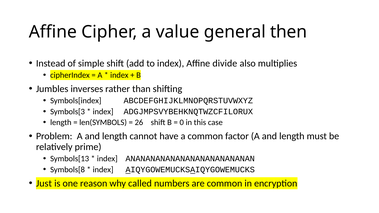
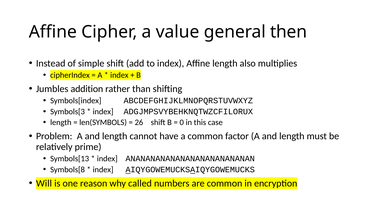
Affine divide: divide -> length
inverses: inverses -> addition
Just: Just -> Will
